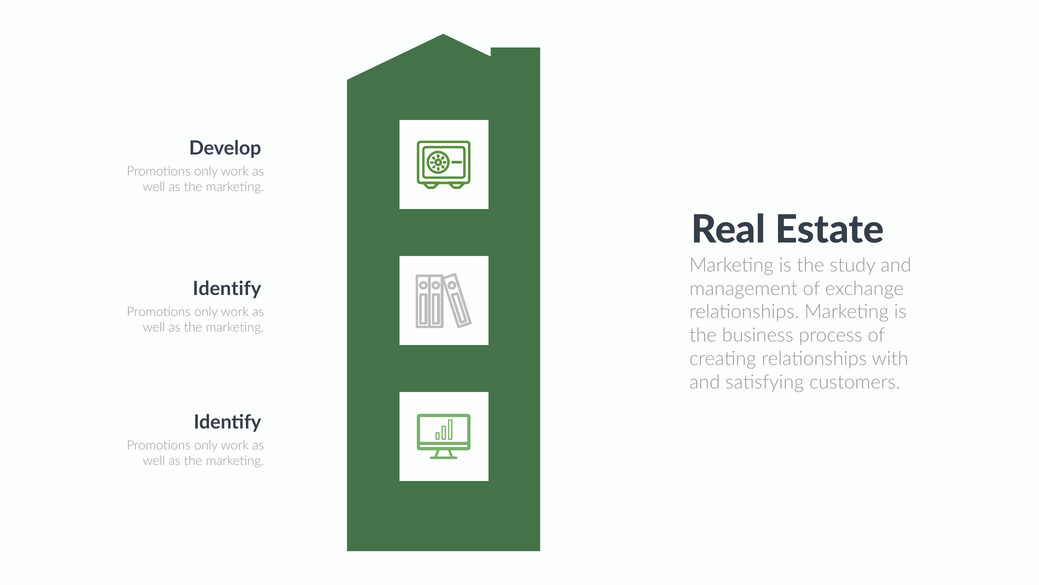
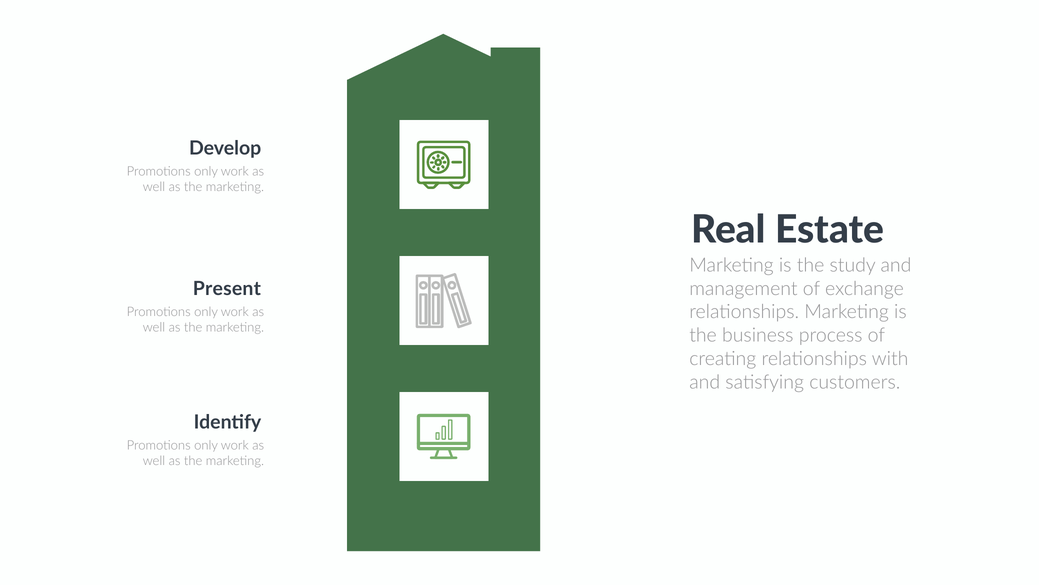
Identify at (227, 289): Identify -> Present
